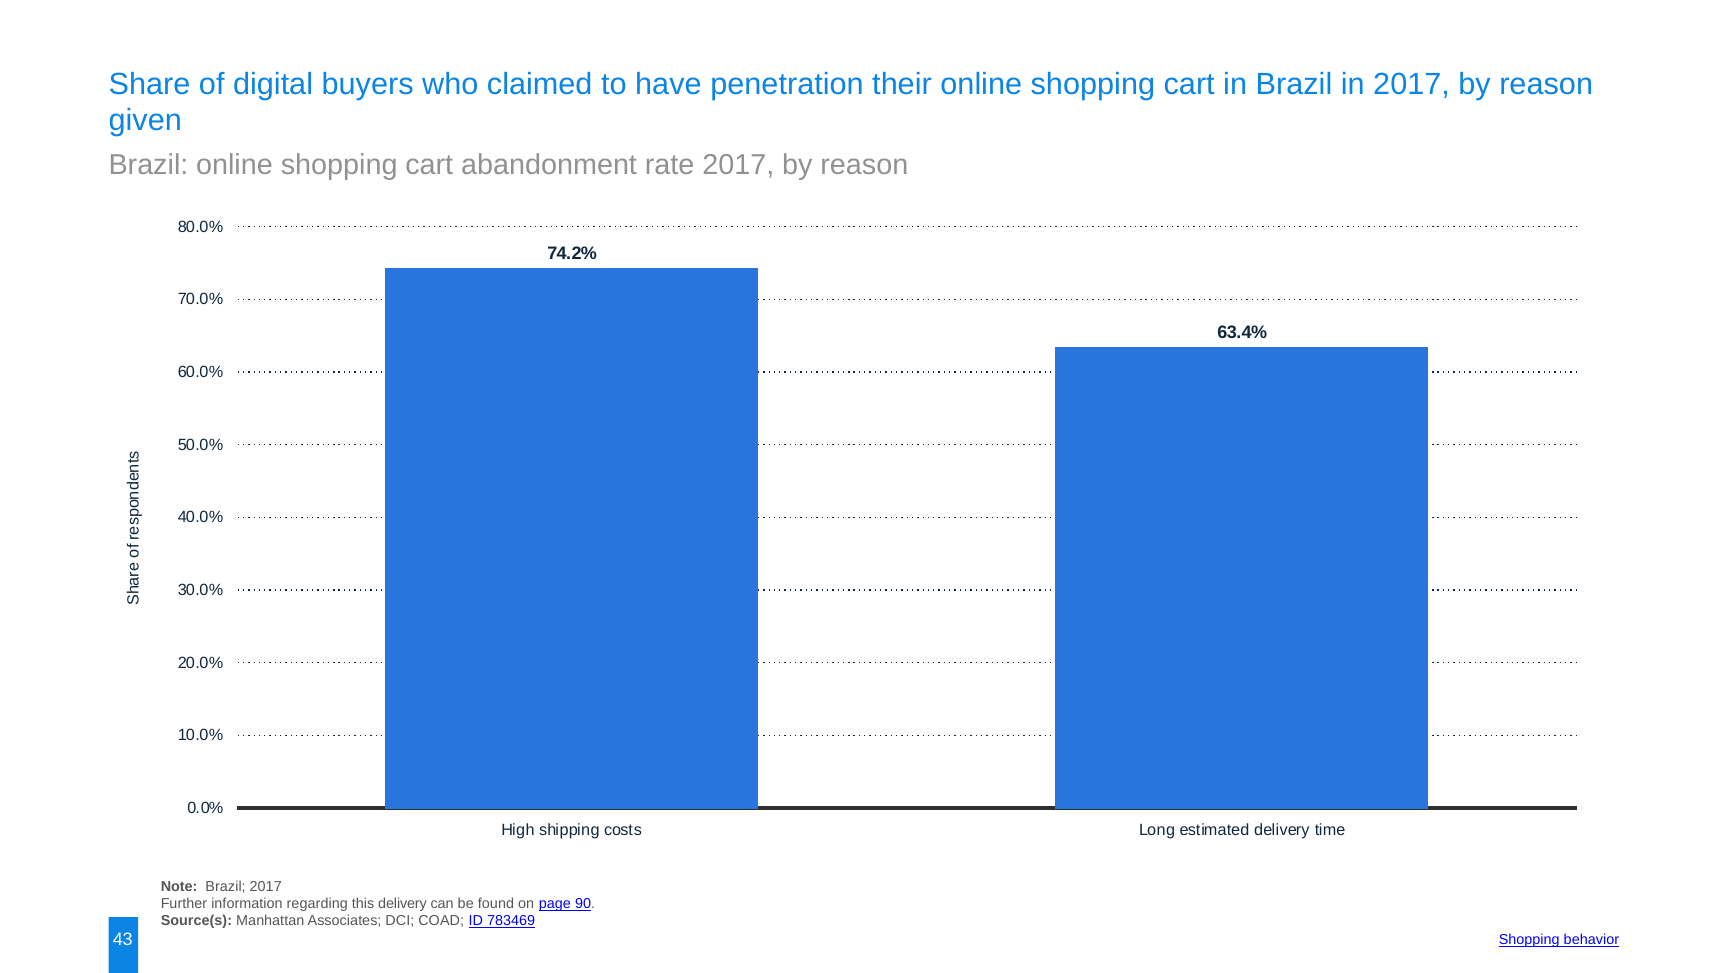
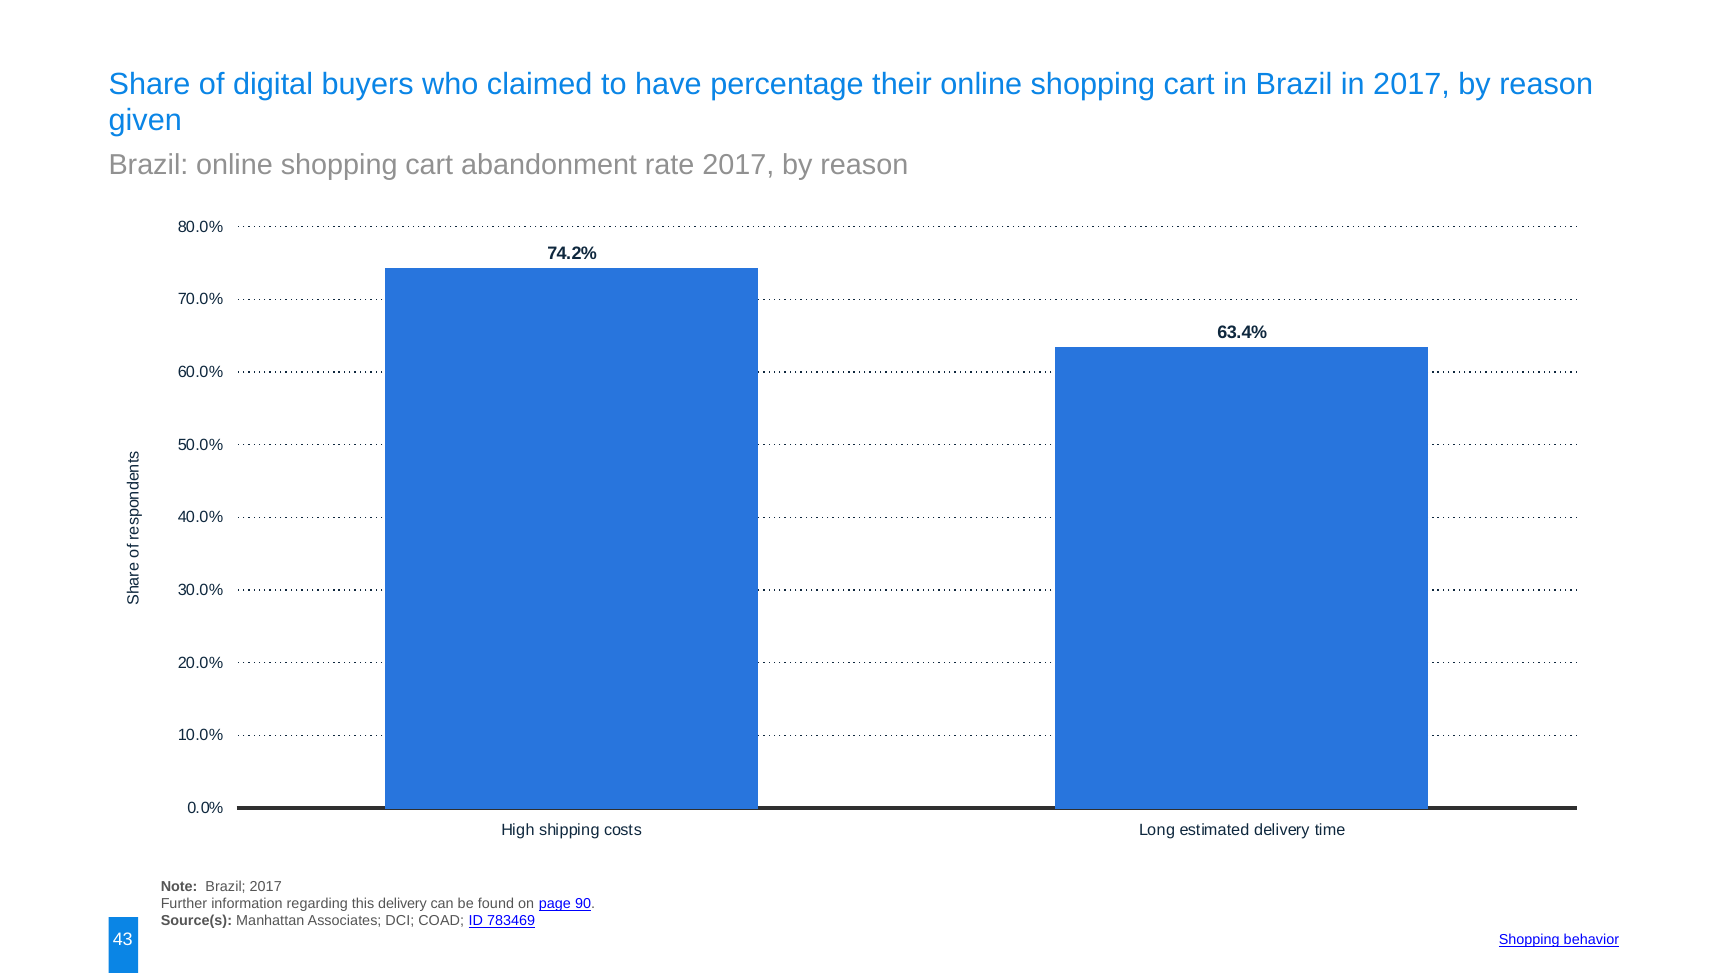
penetration: penetration -> percentage
